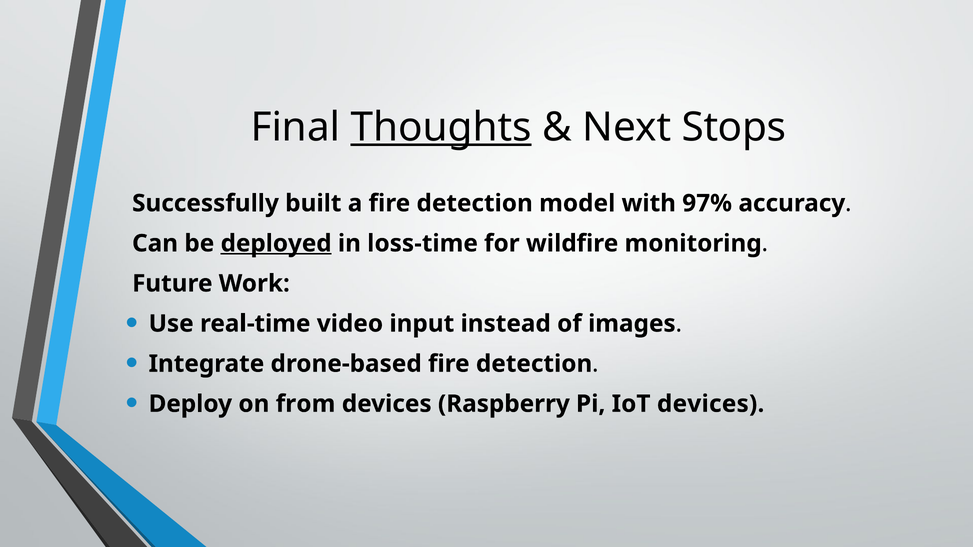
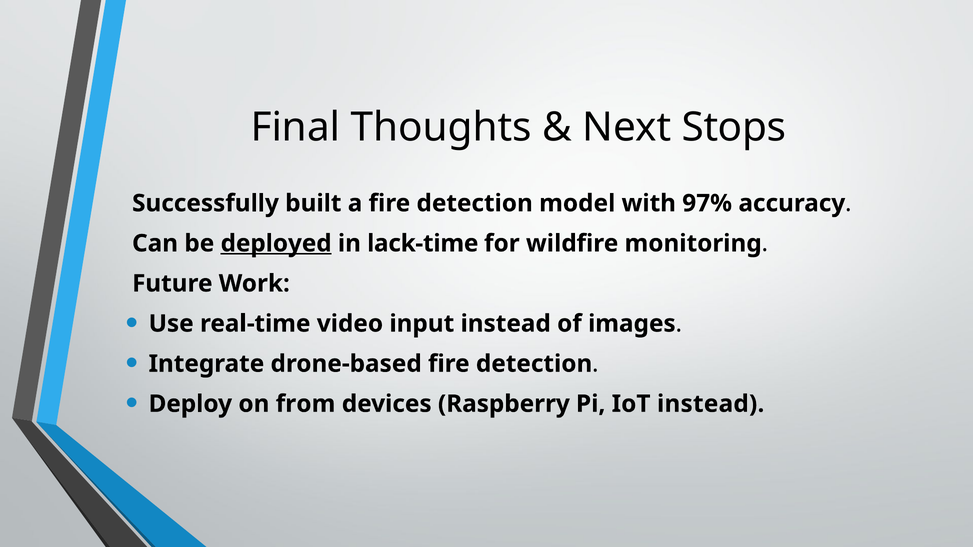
Thoughts underline: present -> none
loss-time: loss-time -> lack-time
IoT devices: devices -> instead
